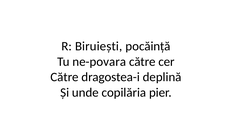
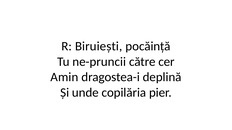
ne-povara: ne-povara -> ne-pruncii
Către at (64, 77): Către -> Amin
